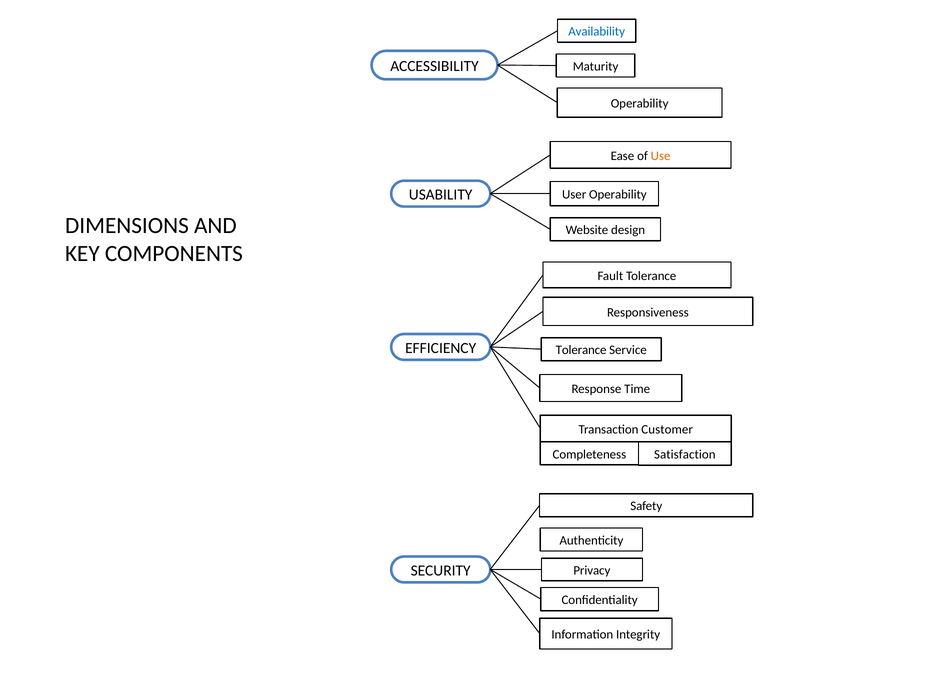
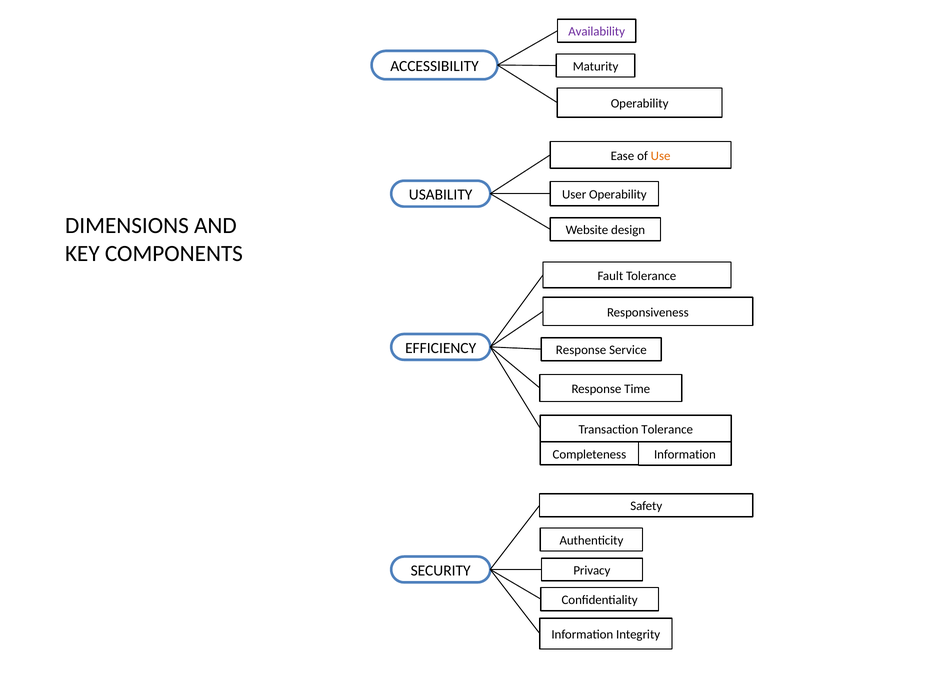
Availability colour: blue -> purple
Tolerance at (581, 350): Tolerance -> Response
Transaction Customer: Customer -> Tolerance
Completeness Satisfaction: Satisfaction -> Information
